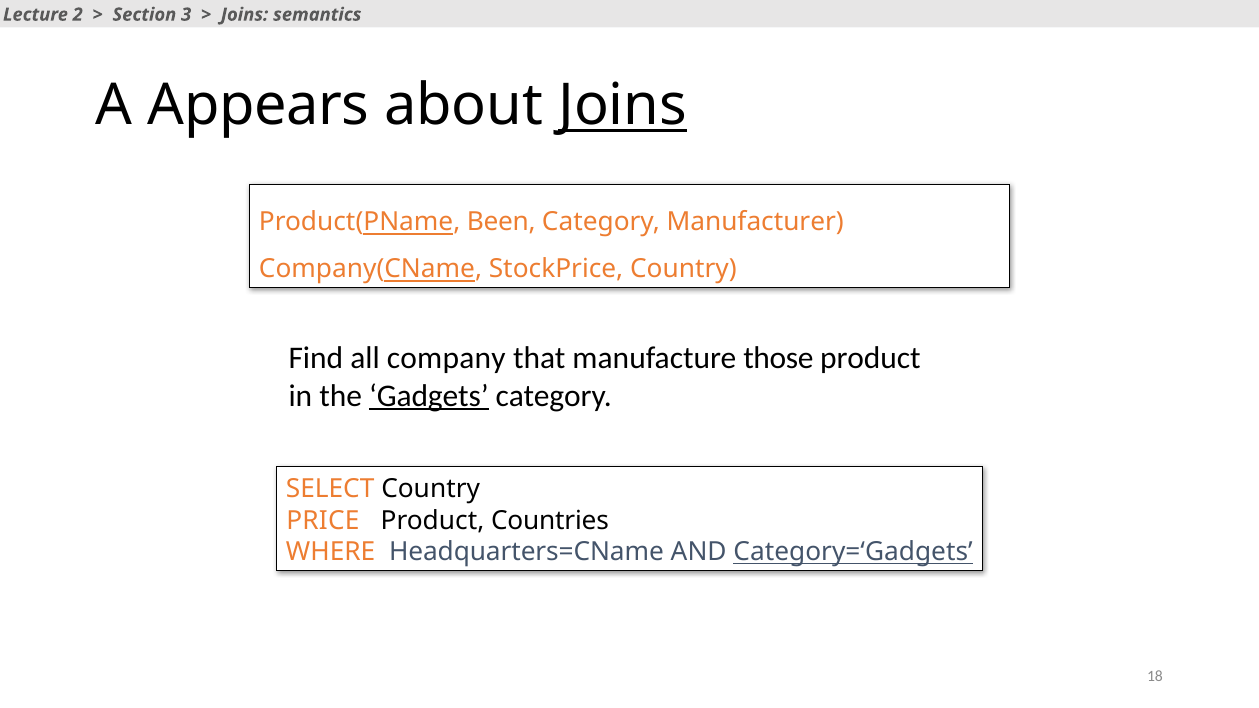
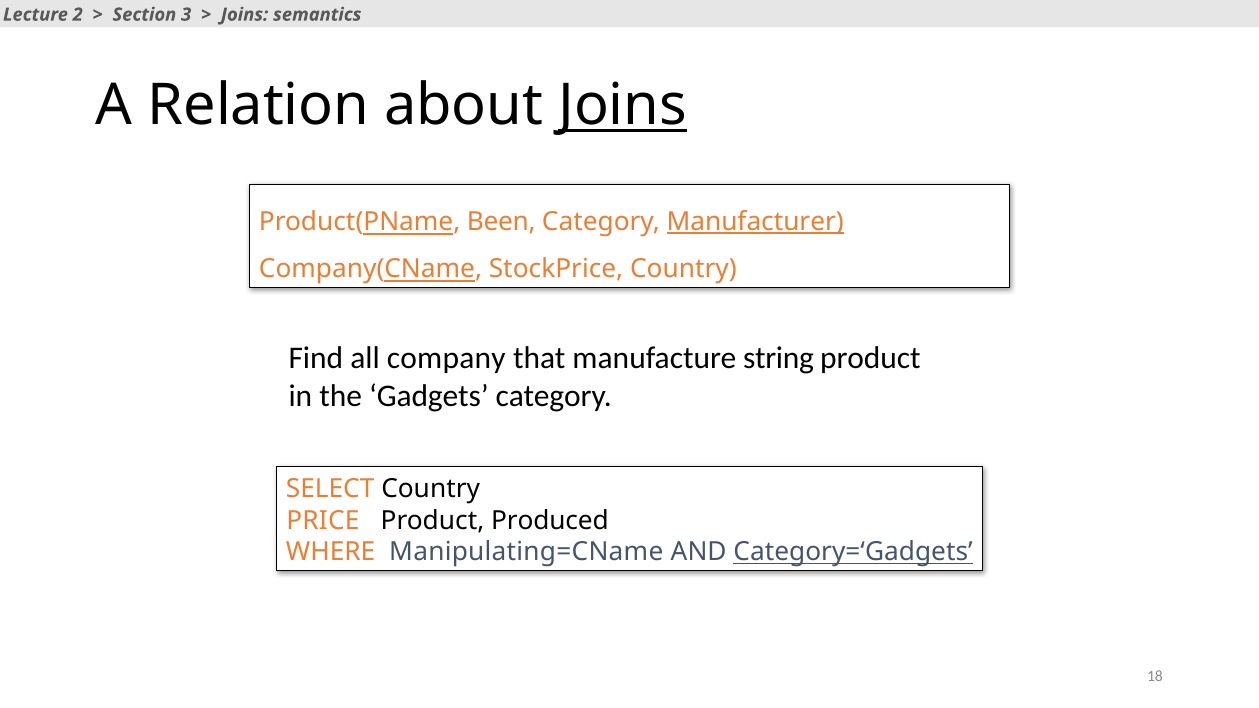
Appears: Appears -> Relation
Manufacturer underline: none -> present
those: those -> string
Gadgets underline: present -> none
Countries: Countries -> Produced
Headquarters=CName: Headquarters=CName -> Manipulating=CName
